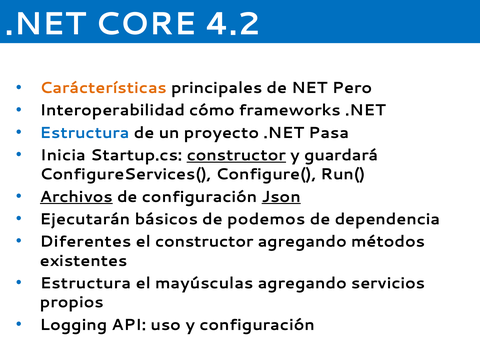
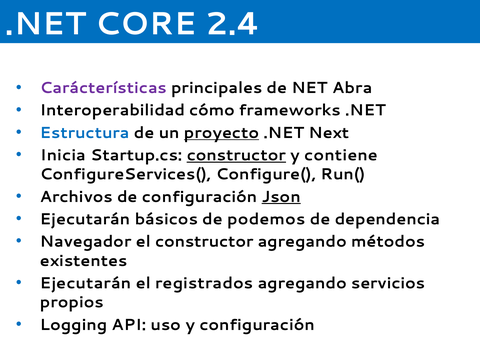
4.2: 4.2 -> 2.4
Carácterísticas colour: orange -> purple
Pero: Pero -> Abra
proyecto underline: none -> present
Pasa: Pasa -> Next
guardará: guardará -> contiene
Archivos underline: present -> none
Diferentes: Diferentes -> Navegador
Estructura at (86, 283): Estructura -> Ejecutarán
mayúsculas: mayúsculas -> registrados
